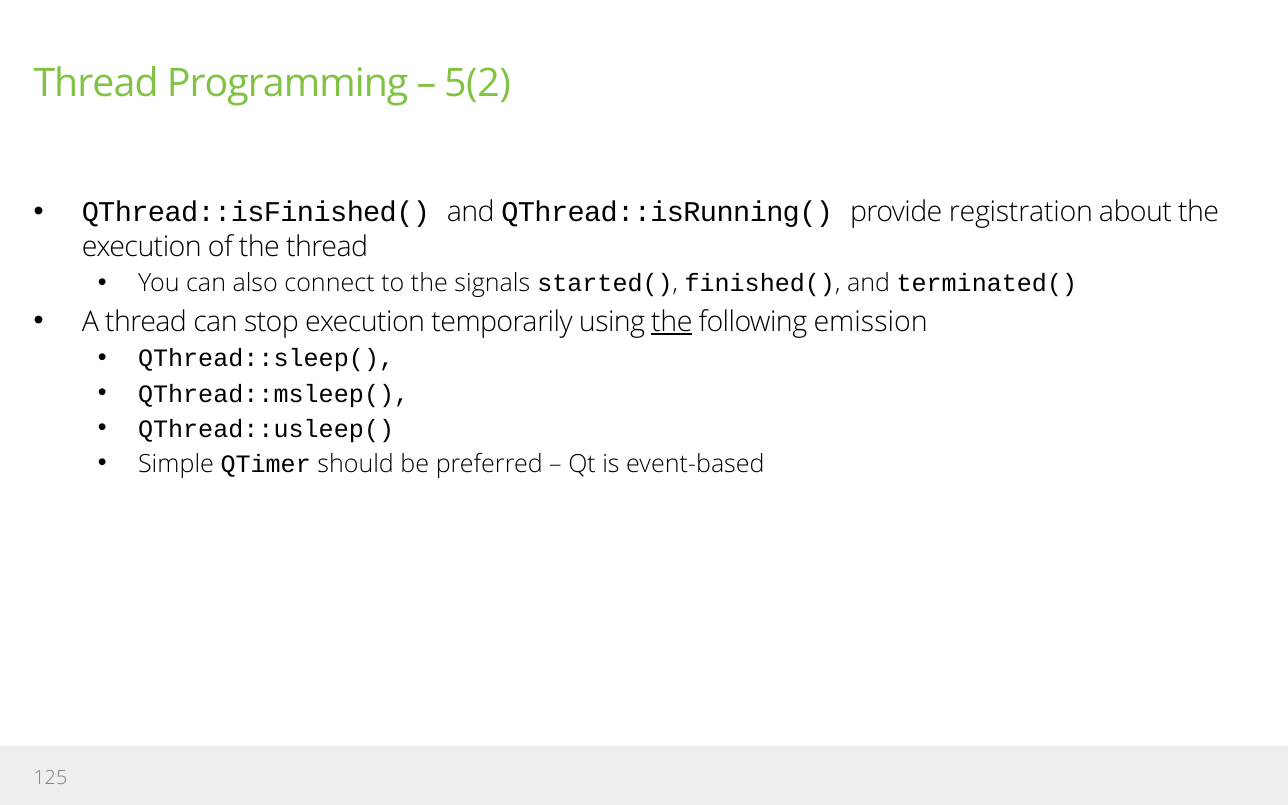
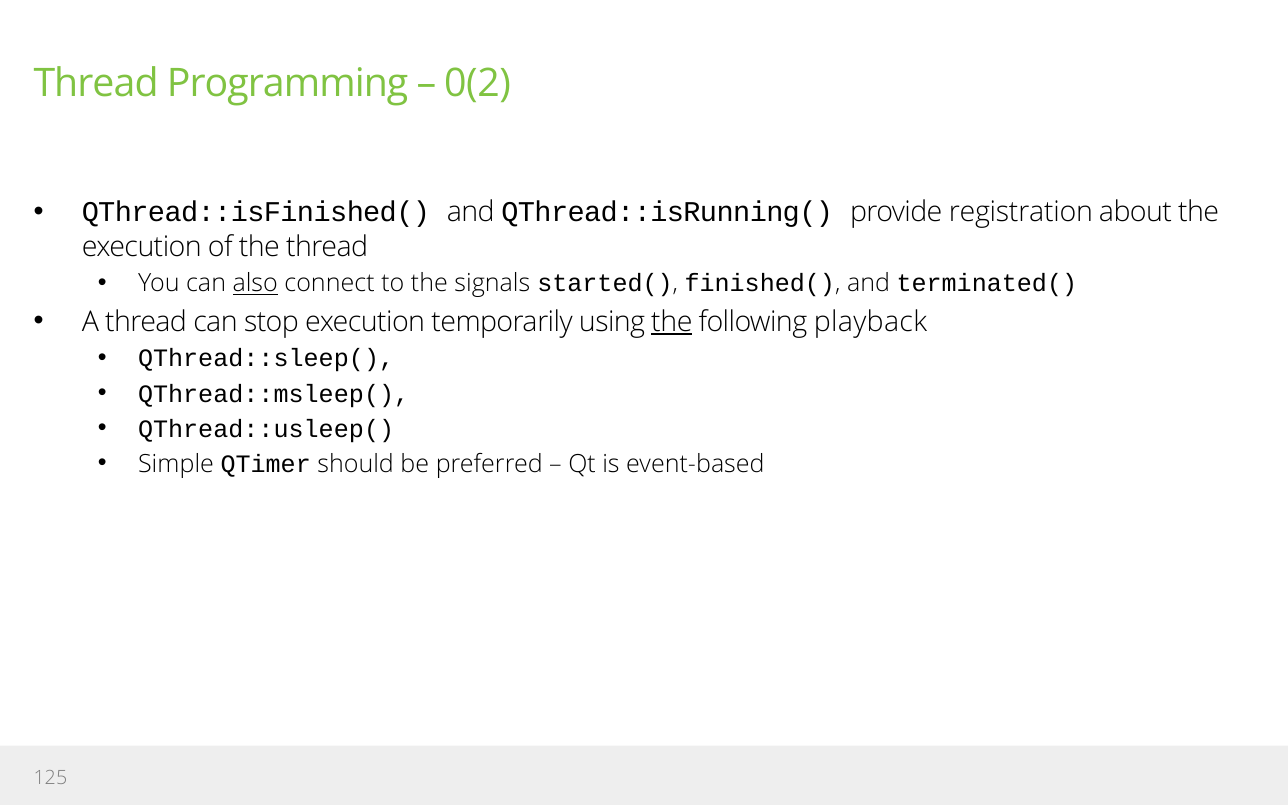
5(2: 5(2 -> 0(2
also underline: none -> present
emission: emission -> playback
